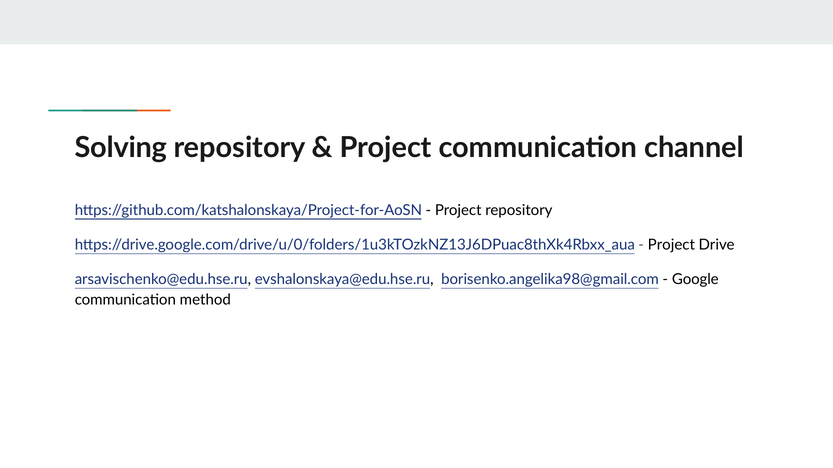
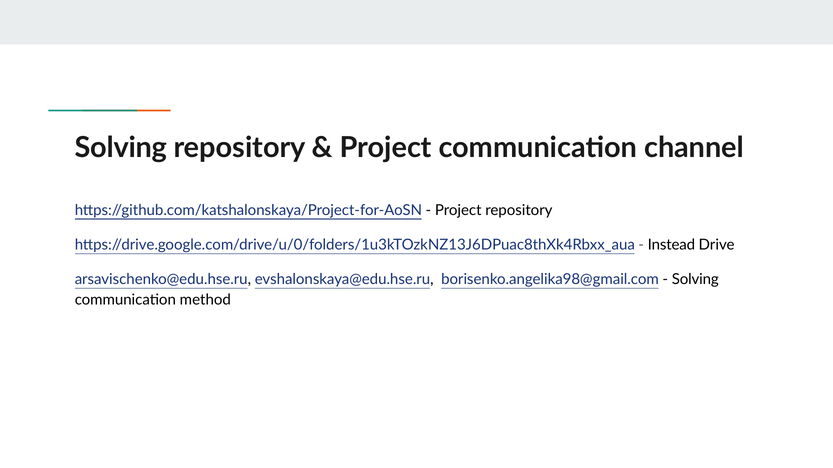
Project at (671, 245): Project -> Instead
Google at (695, 280): Google -> Solving
